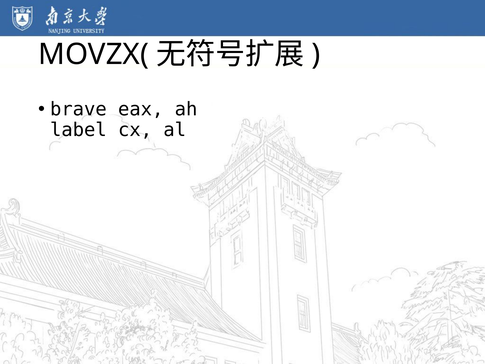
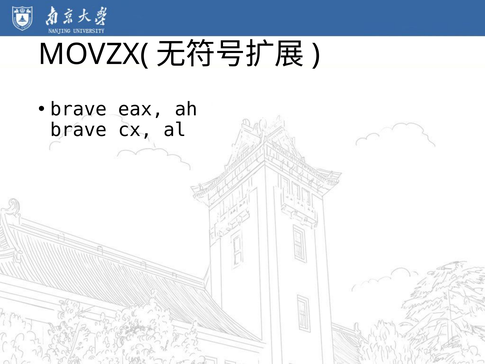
label at (79, 130): label -> brave
